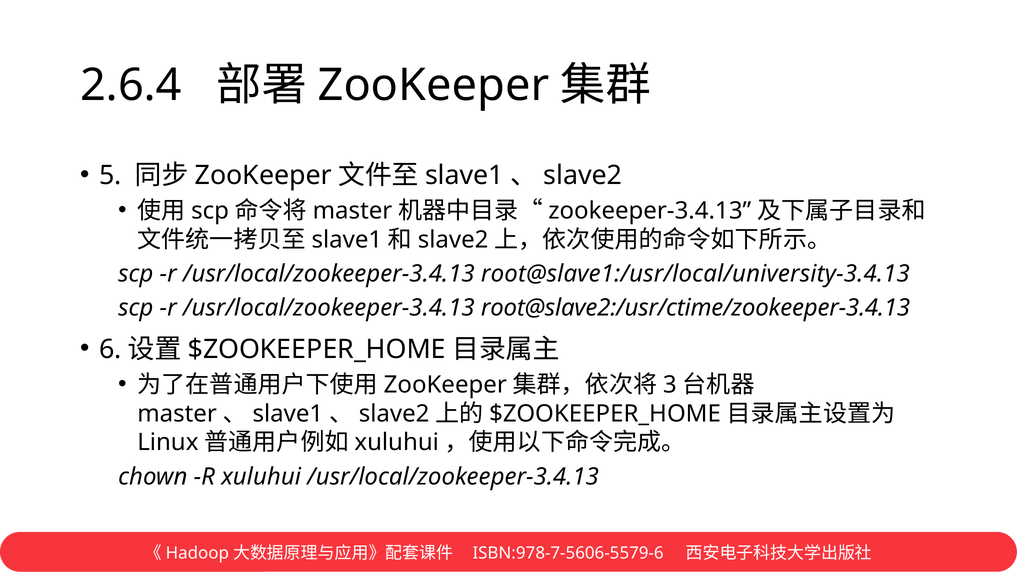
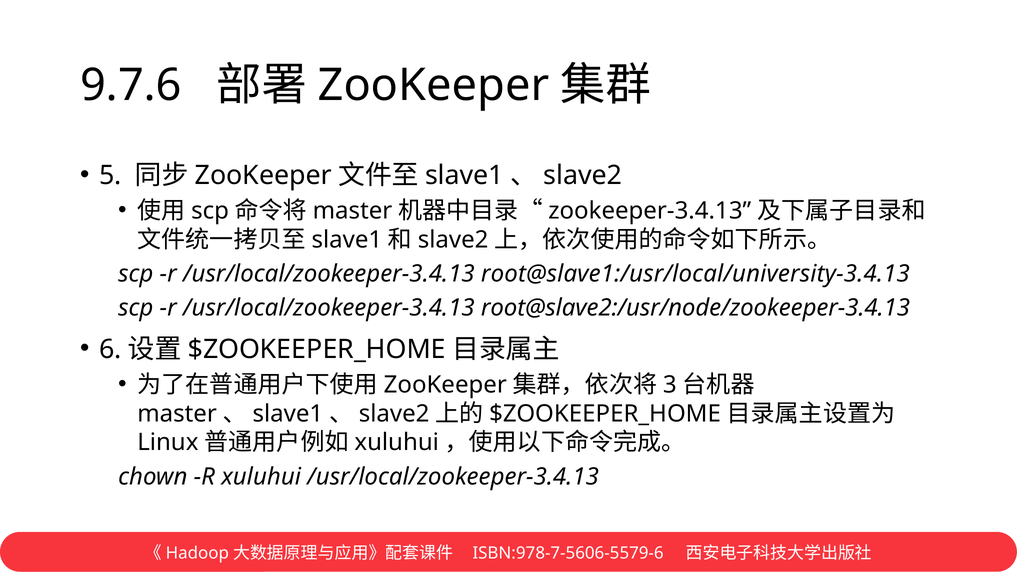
2.6.4: 2.6.4 -> 9.7.6
root@slave2:/usr/ctime/zookeeper-3.4.13: root@slave2:/usr/ctime/zookeeper-3.4.13 -> root@slave2:/usr/node/zookeeper-3.4.13
